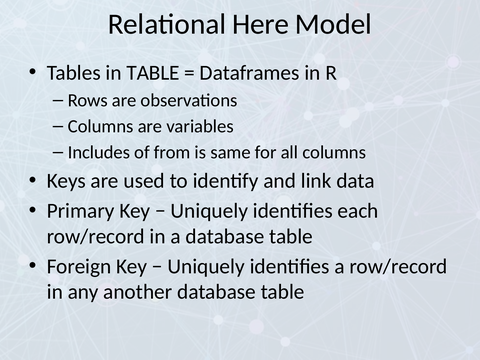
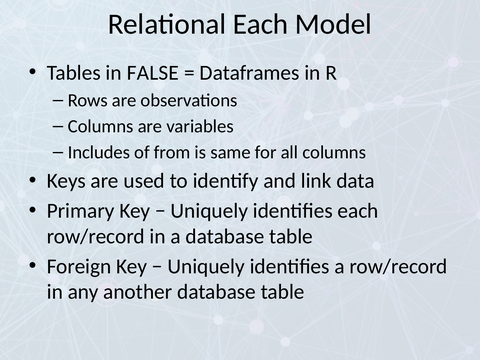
Relational Here: Here -> Each
in TABLE: TABLE -> FALSE
